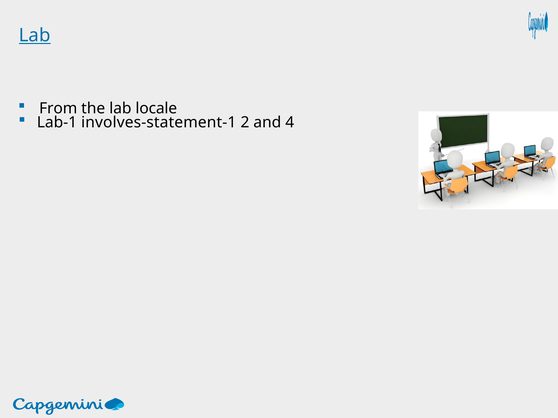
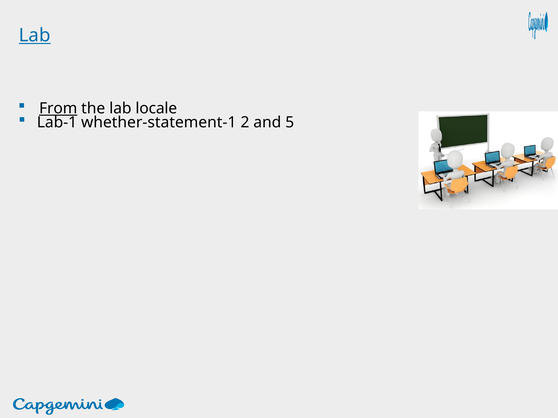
From underline: none -> present
involves-statement-1: involves-statement-1 -> whether-statement-1
4: 4 -> 5
